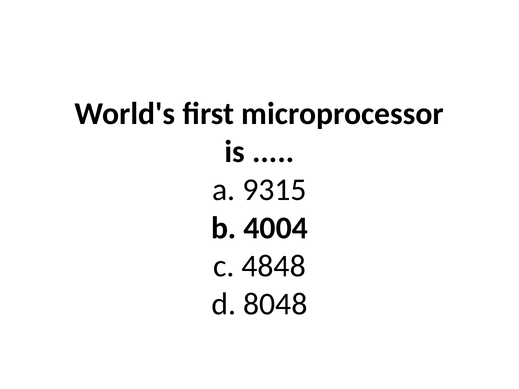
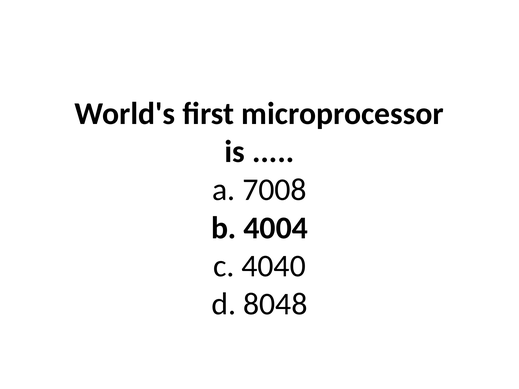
9315: 9315 -> 7008
4848: 4848 -> 4040
